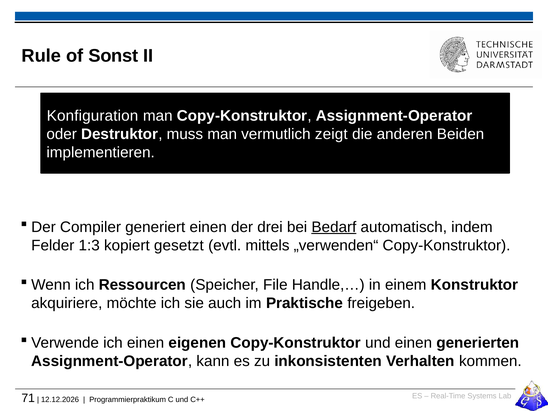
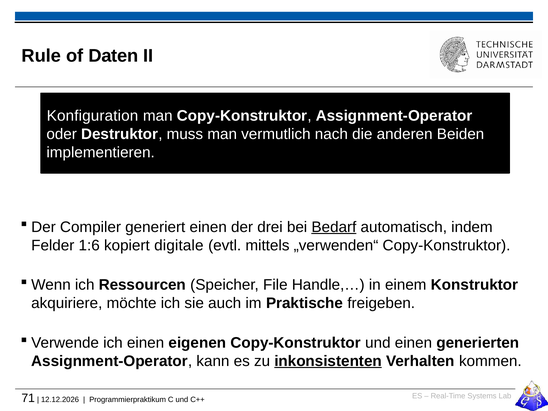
Sonst: Sonst -> Daten
zeigt: zeigt -> nach
1:3: 1:3 -> 1:6
gesetzt: gesetzt -> digitale
inkonsistenten underline: none -> present
